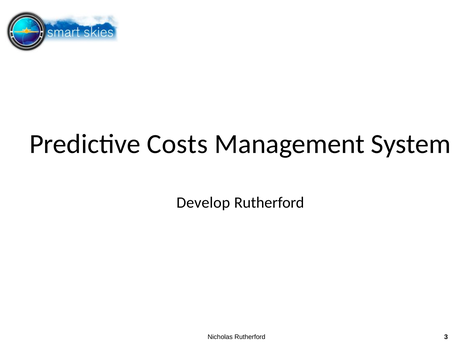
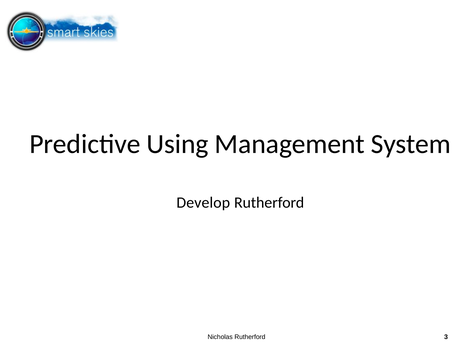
Costs: Costs -> Using
